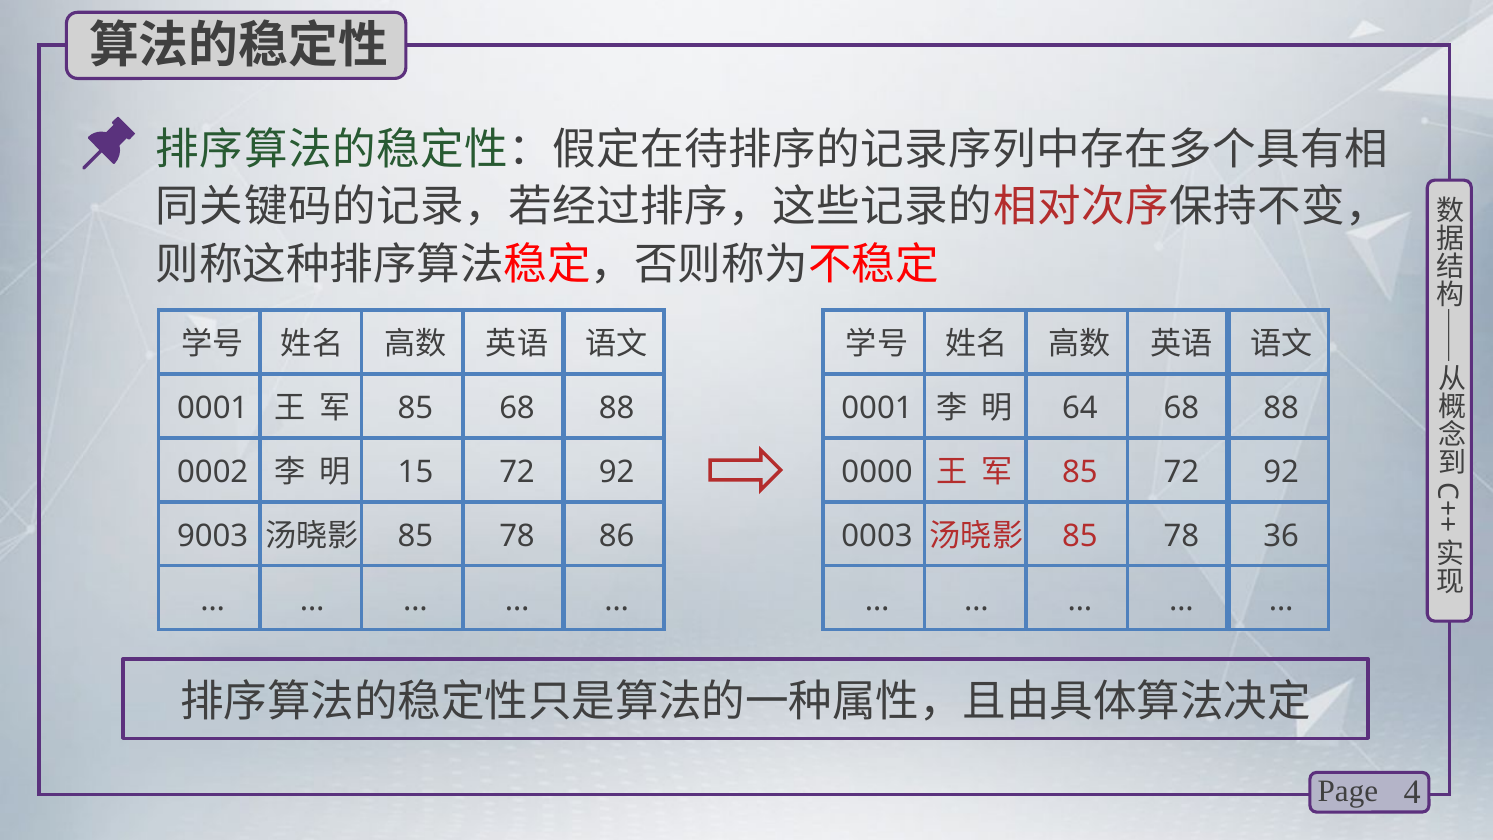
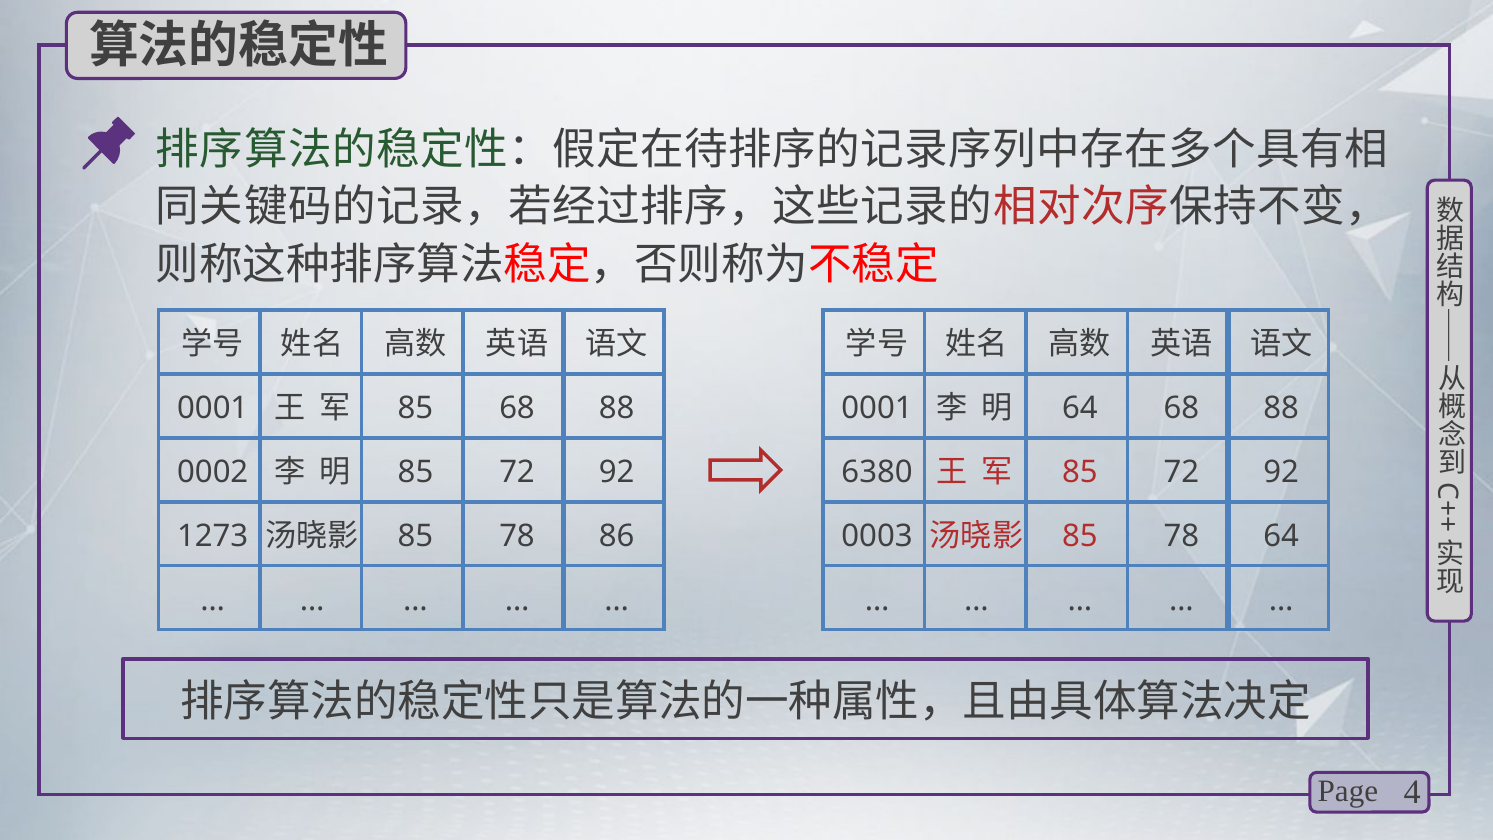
15 at (416, 472): 15 -> 85
0000: 0000 -> 6380
9003: 9003 -> 1273
85 36: 36 -> 64
